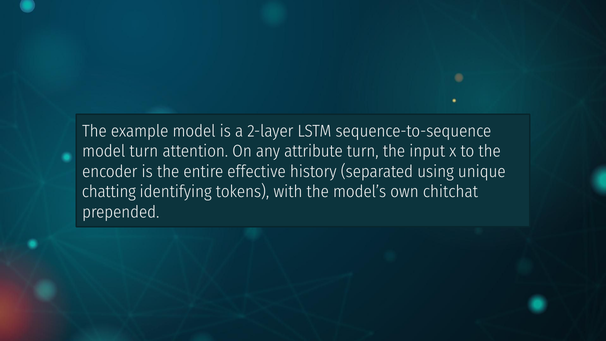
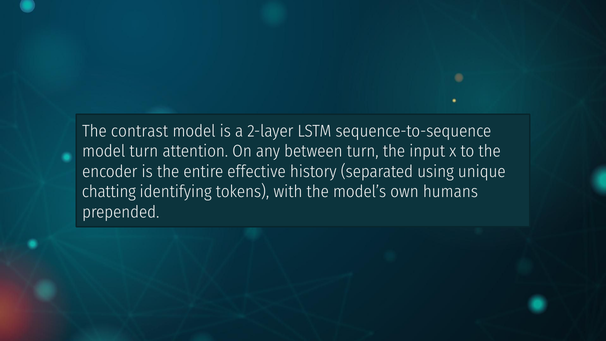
example: example -> contrast
attribute: attribute -> between
chitchat: chitchat -> humans
